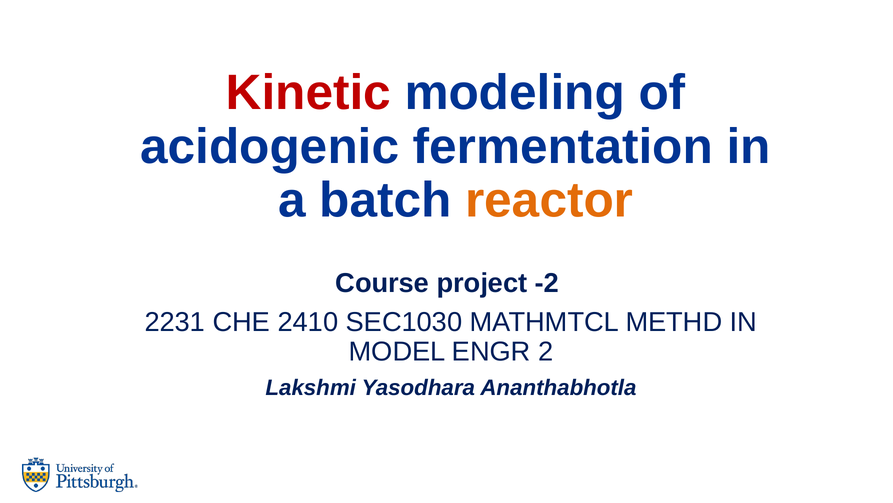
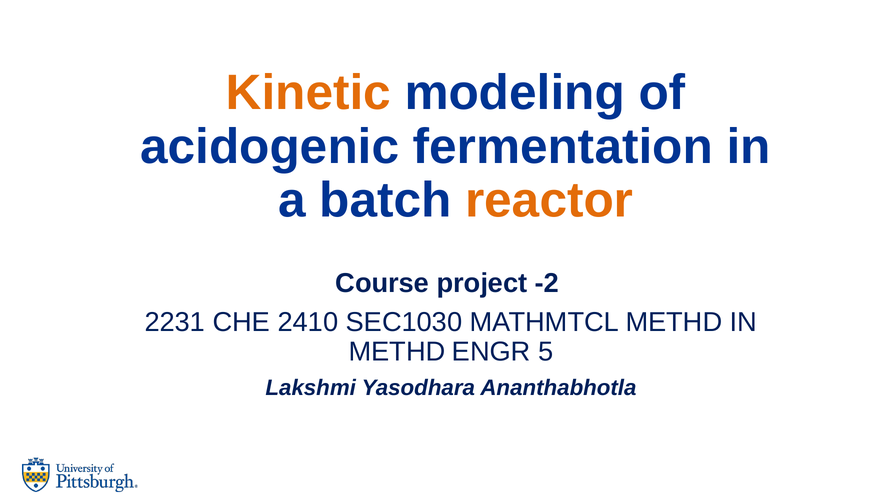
Kinetic colour: red -> orange
MODEL at (397, 351): MODEL -> METHD
2: 2 -> 5
